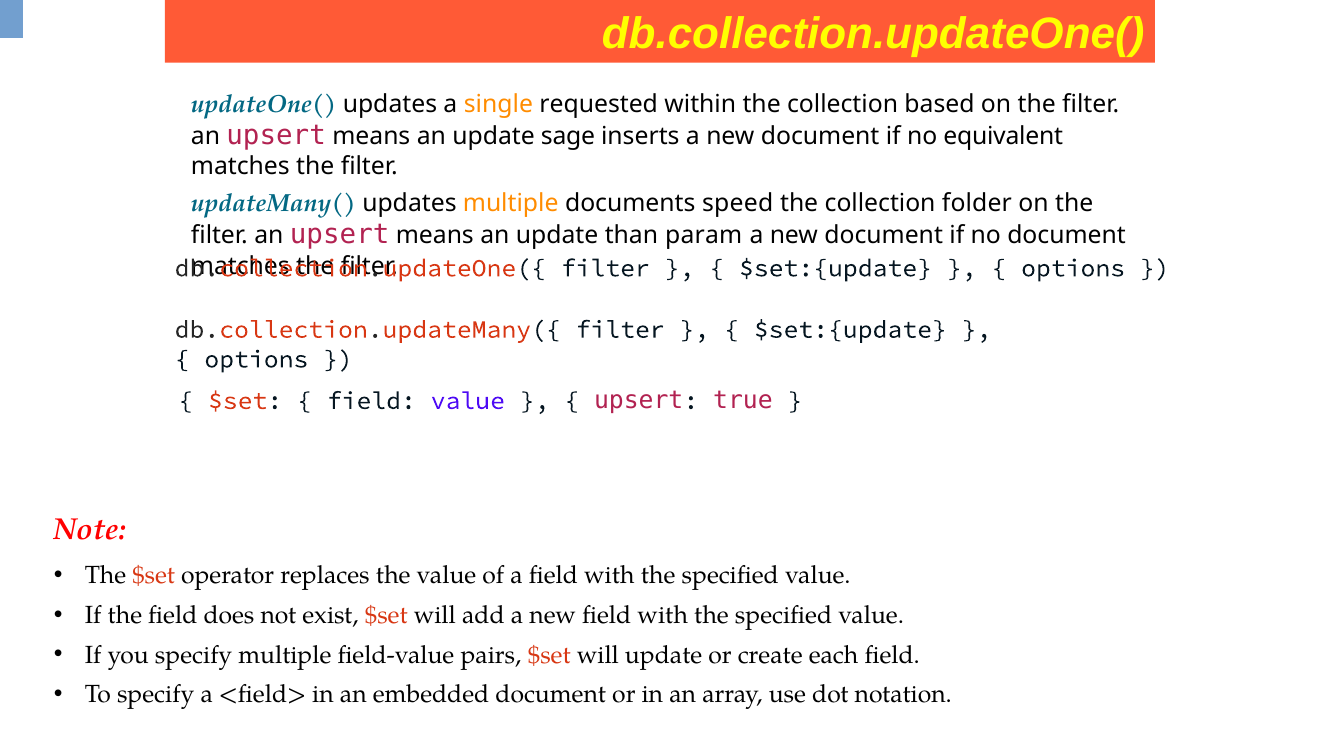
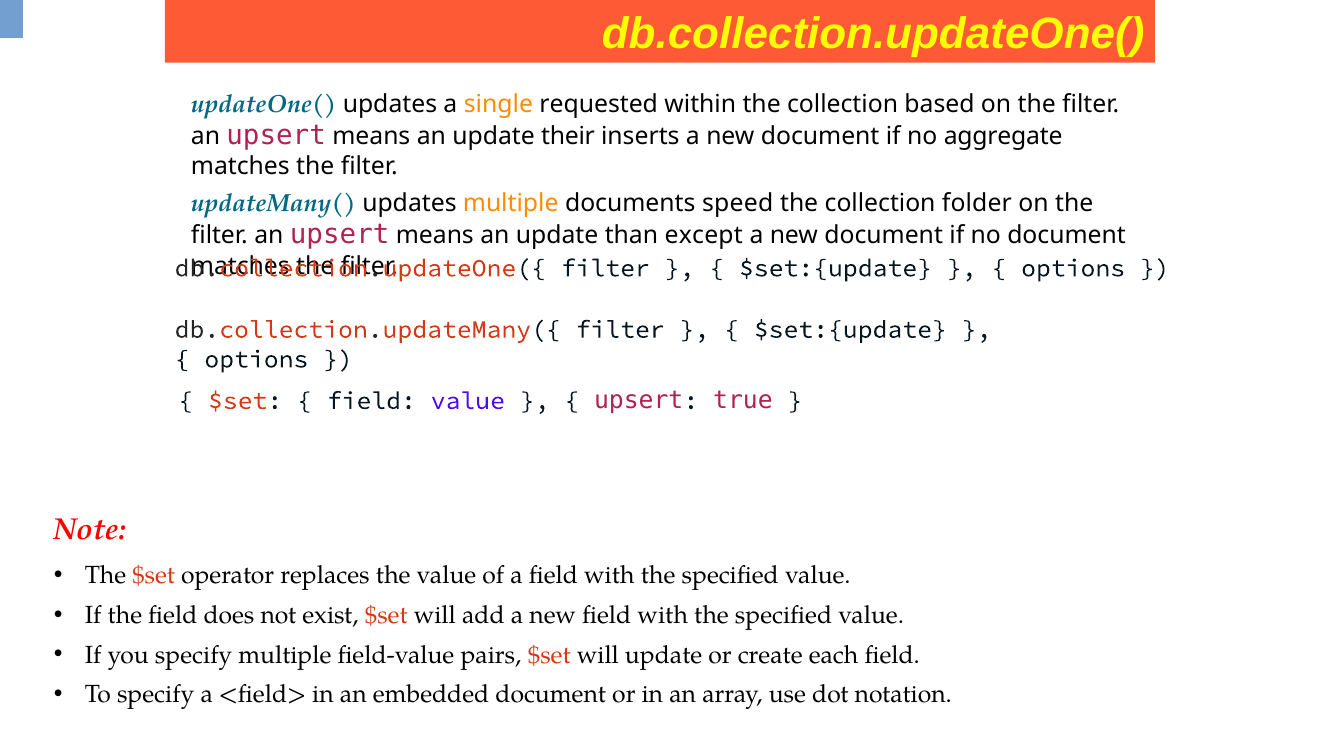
sage: sage -> their
equivalent: equivalent -> aggregate
param: param -> except
